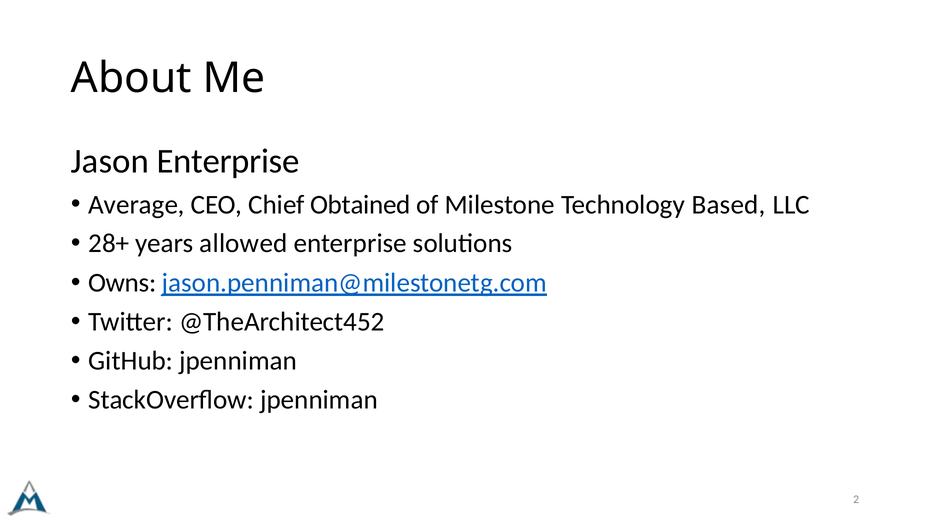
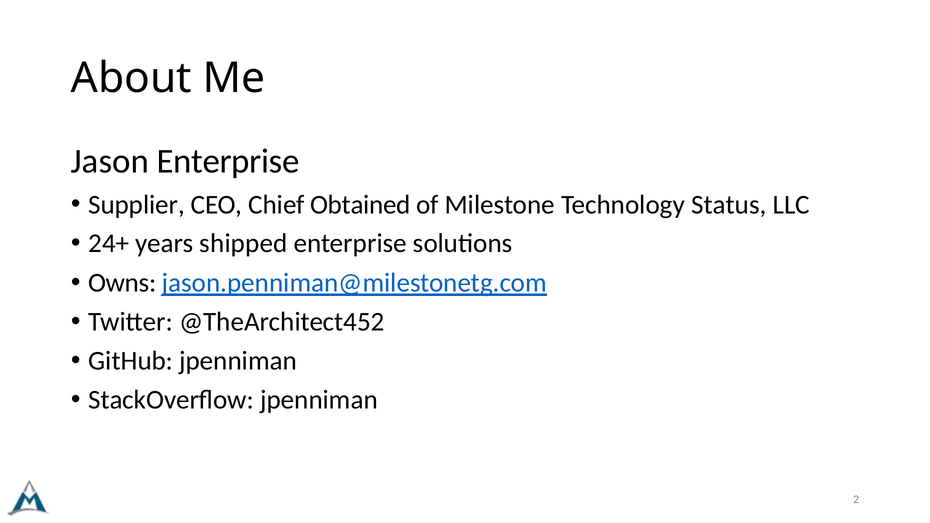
Average: Average -> Supplier
Based: Based -> Status
28+: 28+ -> 24+
allowed: allowed -> shipped
